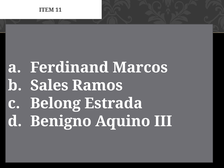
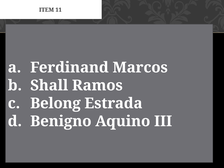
Sales: Sales -> Shall
